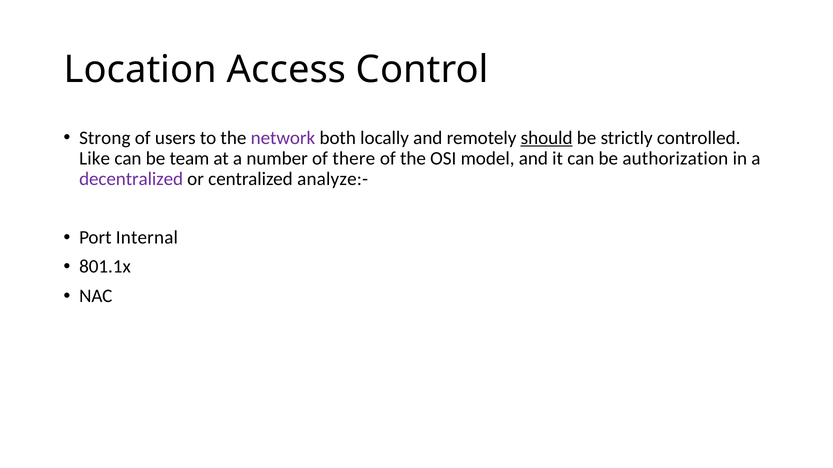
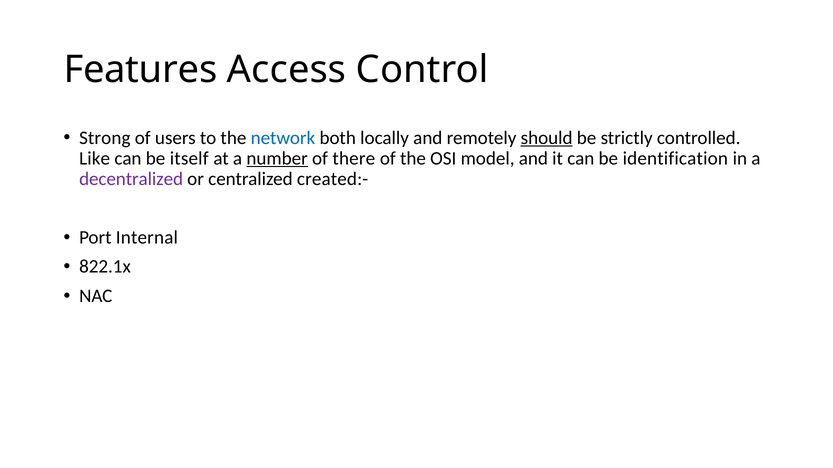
Location: Location -> Features
network colour: purple -> blue
team: team -> itself
number underline: none -> present
authorization: authorization -> identification
analyze:-: analyze:- -> created:-
801.1x: 801.1x -> 822.1x
